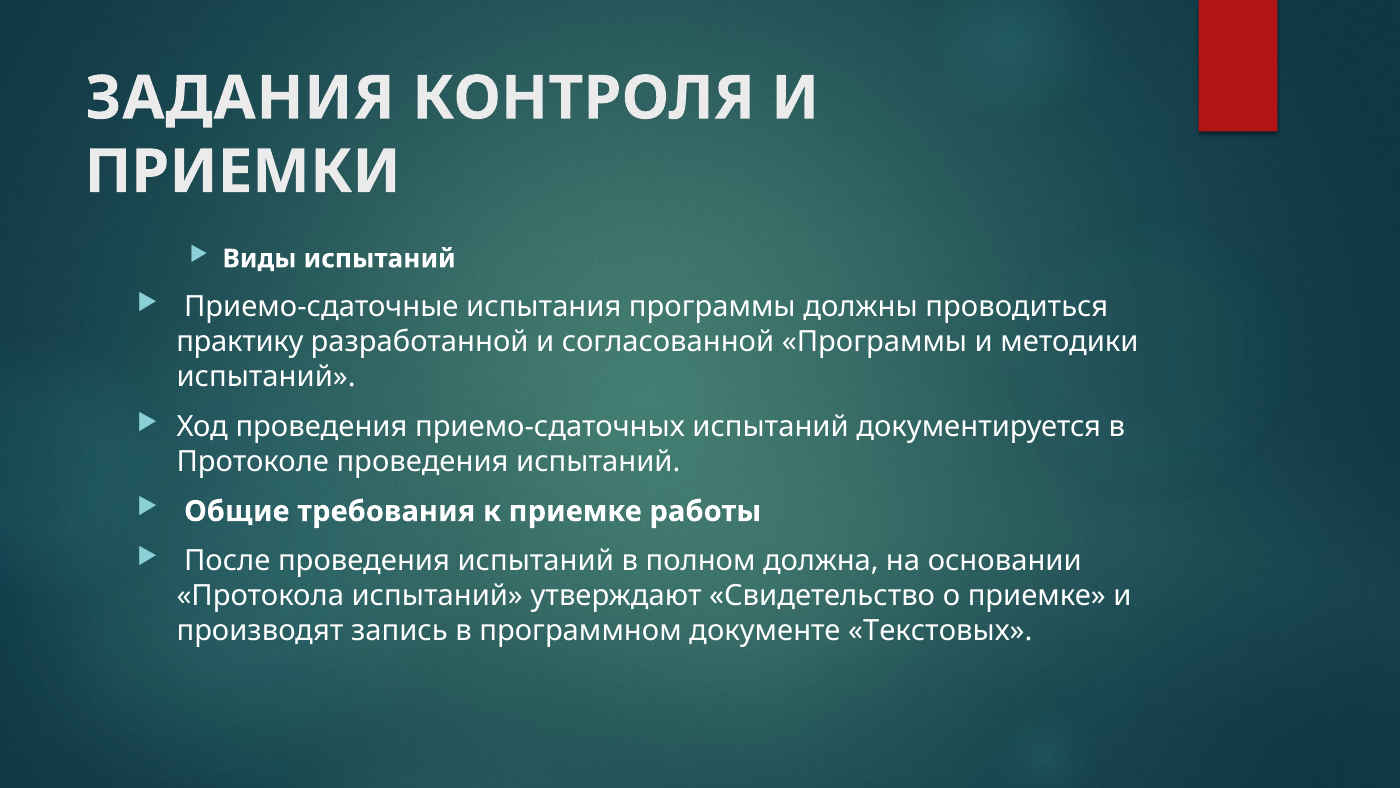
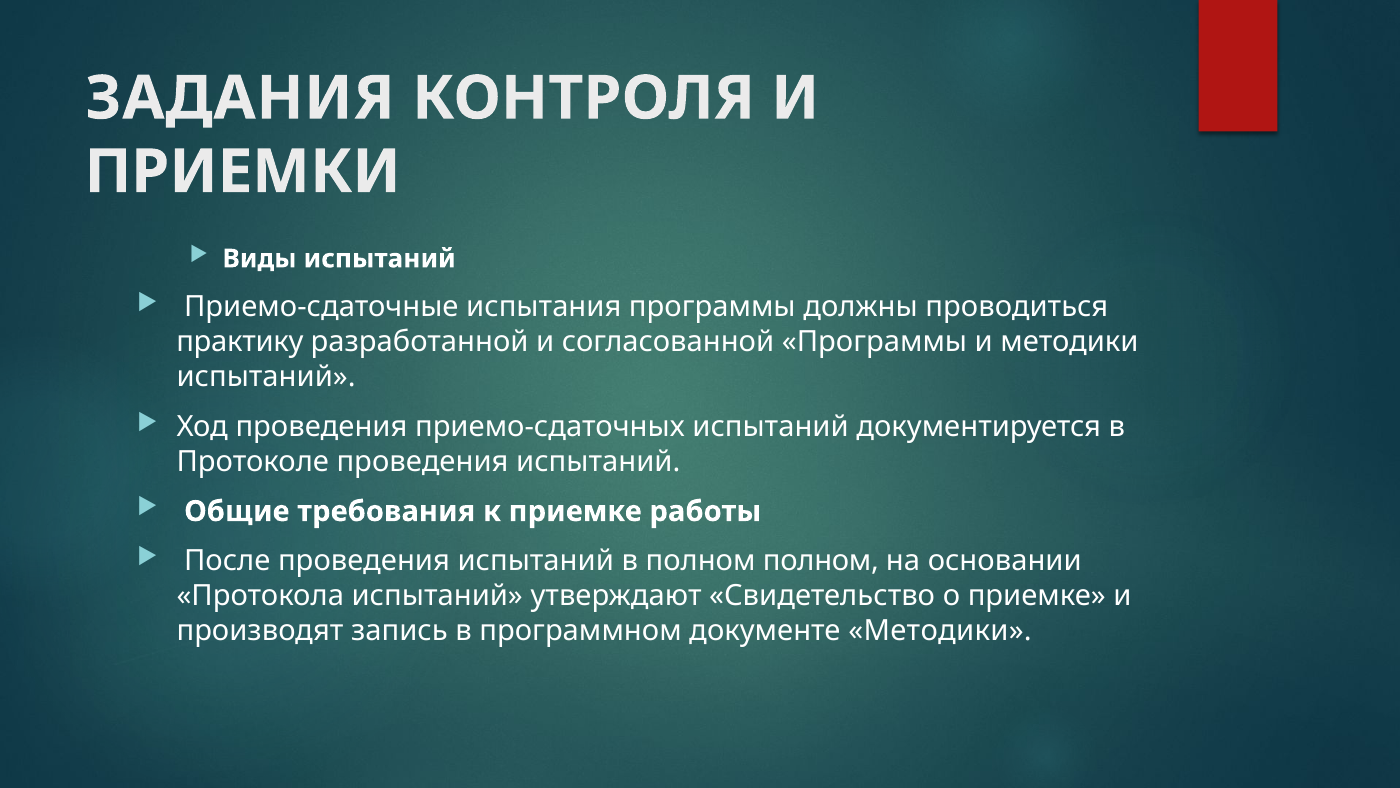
полном должна: должна -> полном
документе Текстовых: Текстовых -> Методики
